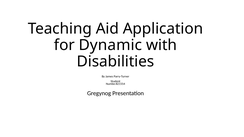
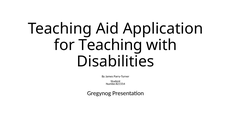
for Dynamic: Dynamic -> Teaching
